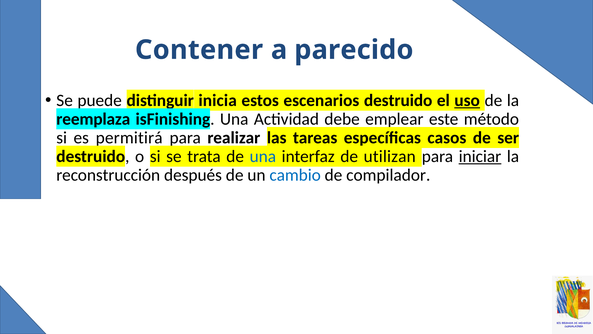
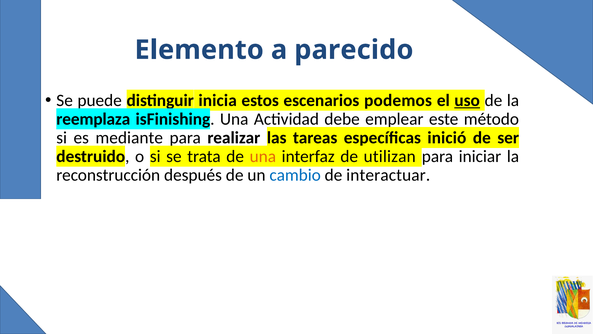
Contener: Contener -> Elemento
escenarios destruido: destruido -> podemos
permitirá: permitirá -> mediante
casos: casos -> inició
una at (263, 156) colour: blue -> orange
iniciar underline: present -> none
compilador: compilador -> interactuar
